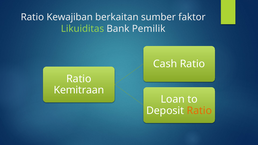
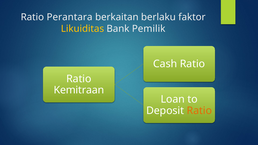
Kewajiban: Kewajiban -> Perantara
sumber: sumber -> berlaku
Likuiditas colour: light green -> yellow
